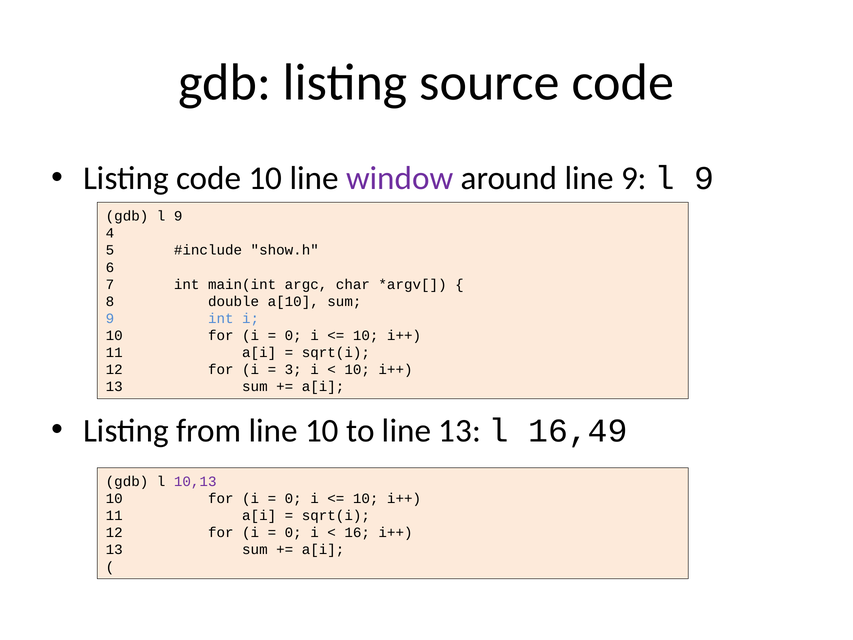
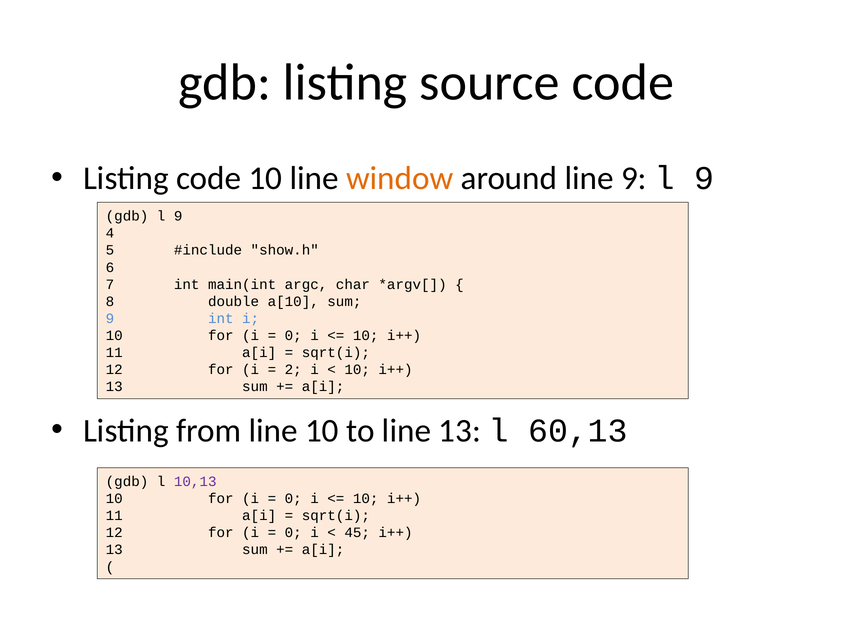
window colour: purple -> orange
3: 3 -> 2
16,49: 16,49 -> 60,13
16: 16 -> 45
